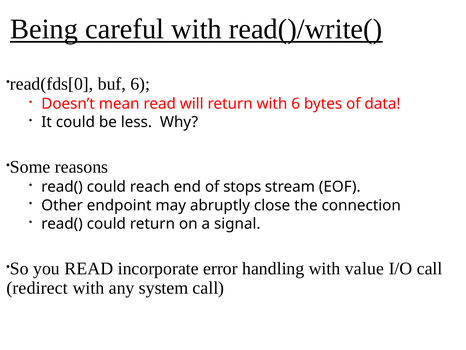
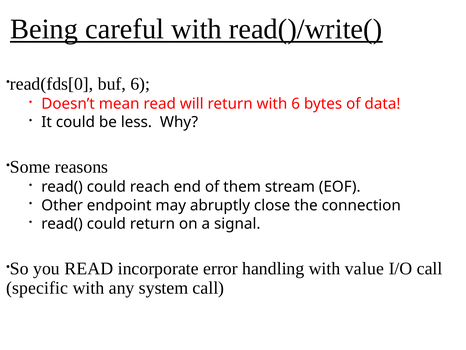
stops: stops -> them
redirect: redirect -> specific
